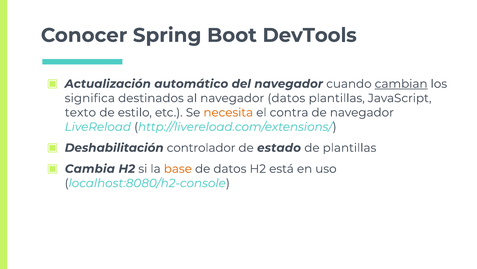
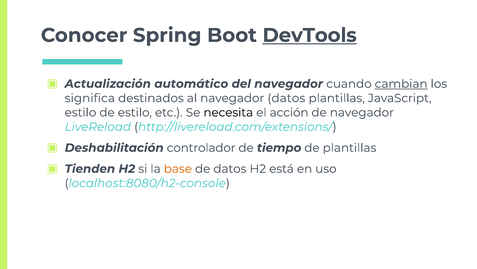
DevTools underline: none -> present
texto at (80, 112): texto -> estilo
necesita colour: orange -> black
contra: contra -> acción
estado: estado -> tiempo
Cambia: Cambia -> Tienden
